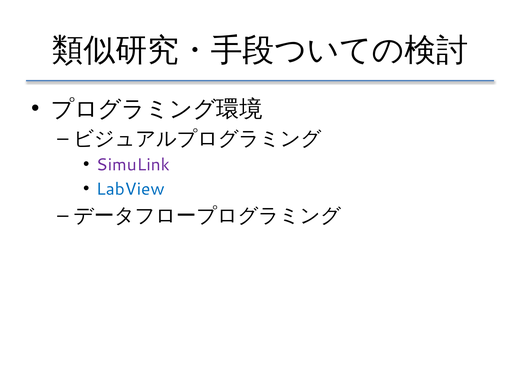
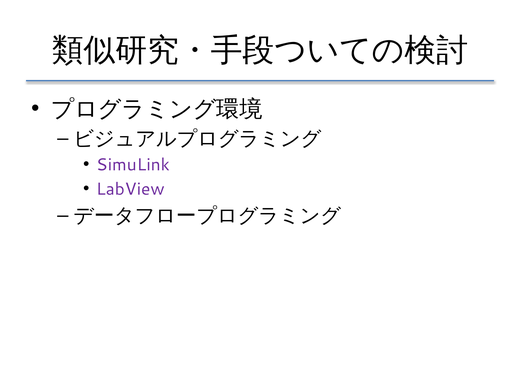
LabView colour: blue -> purple
